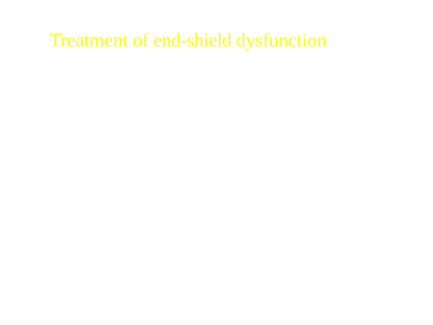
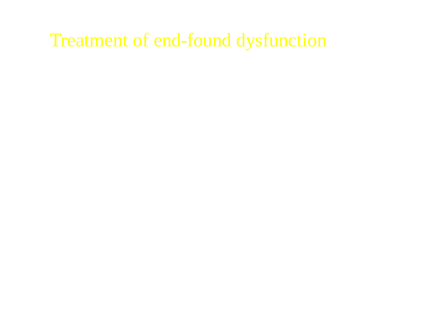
end-shield: end-shield -> end-found
